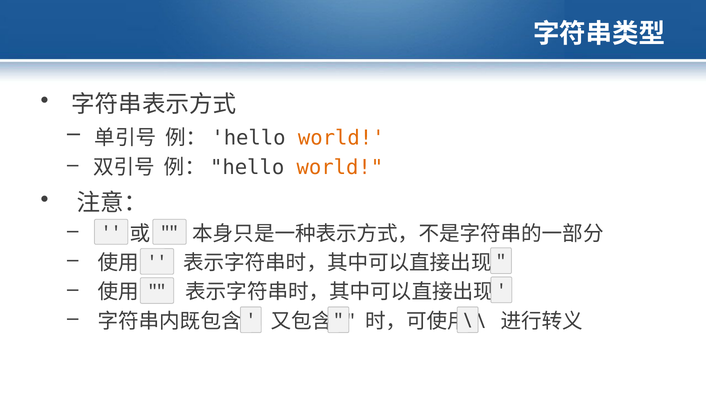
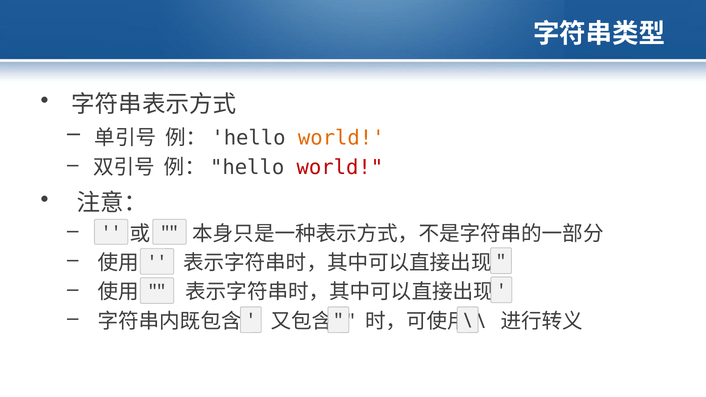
world at (340, 168) colour: orange -> red
